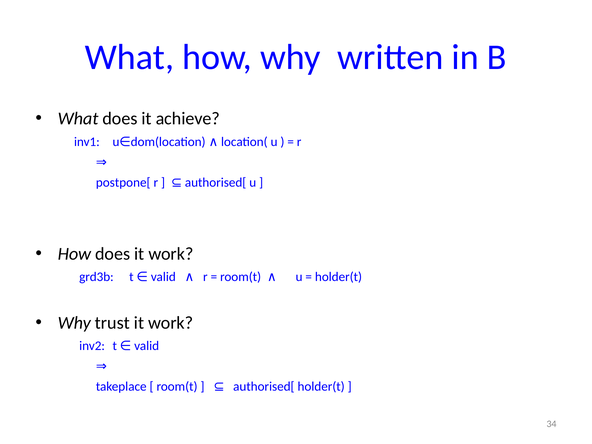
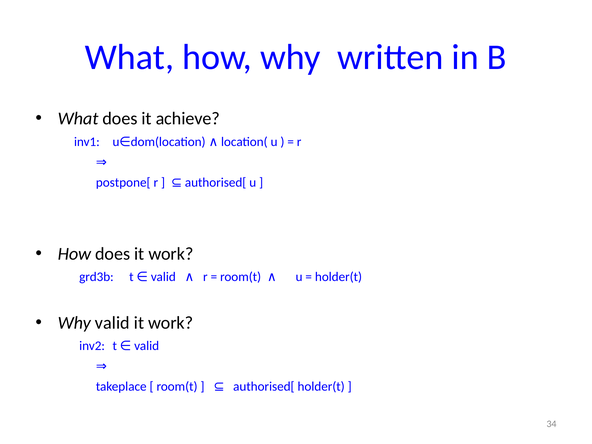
Why trust: trust -> valid
